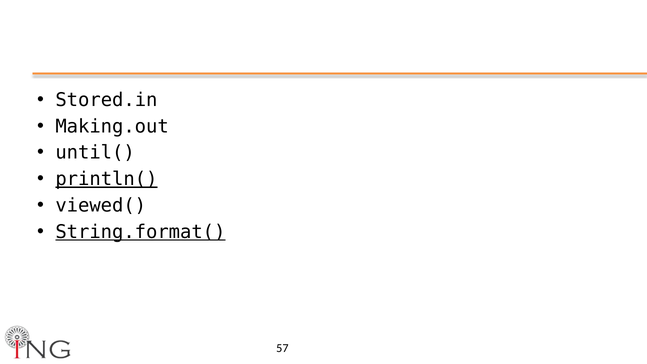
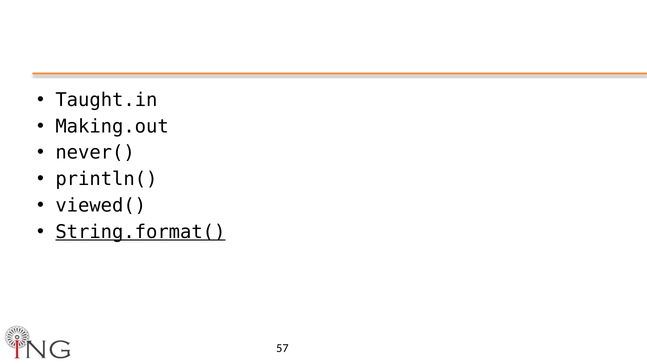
Stored.in: Stored.in -> Taught.in
until(: until( -> never(
println( underline: present -> none
